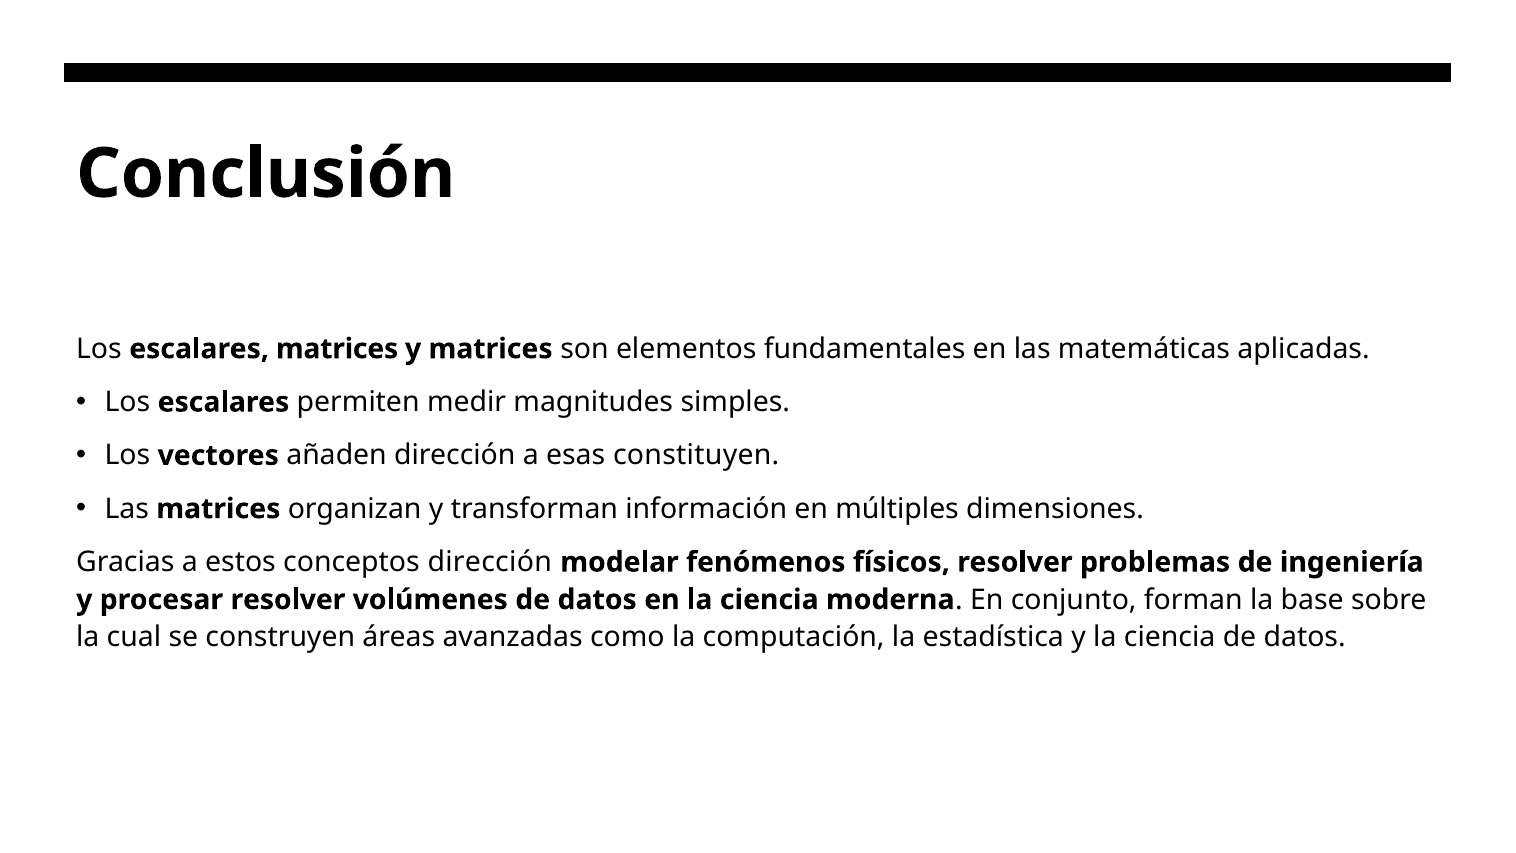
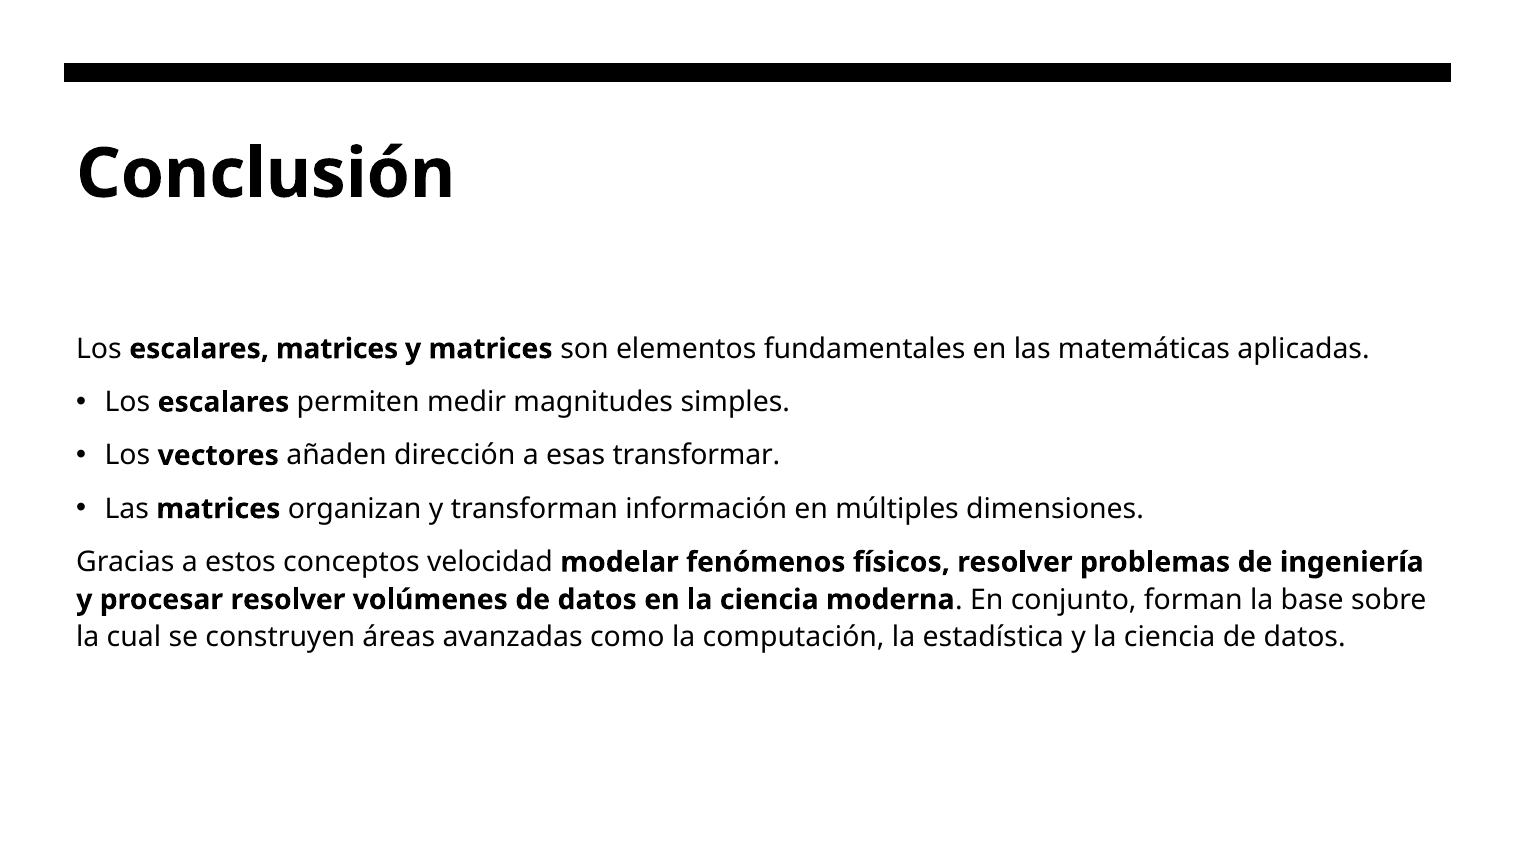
constituyen: constituyen -> transformar
conceptos dirección: dirección -> velocidad
